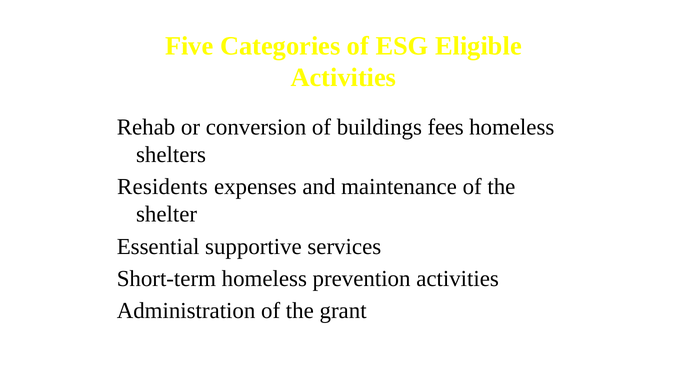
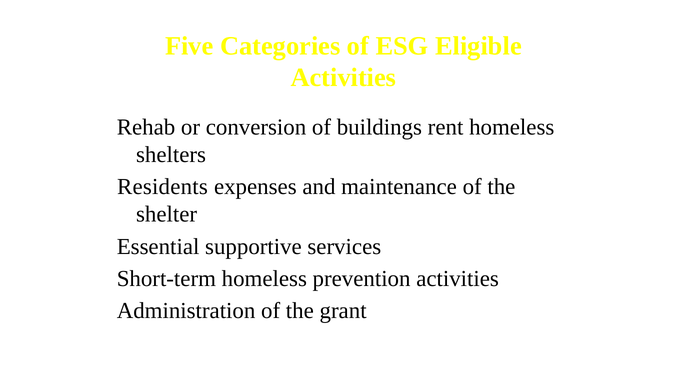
fees: fees -> rent
